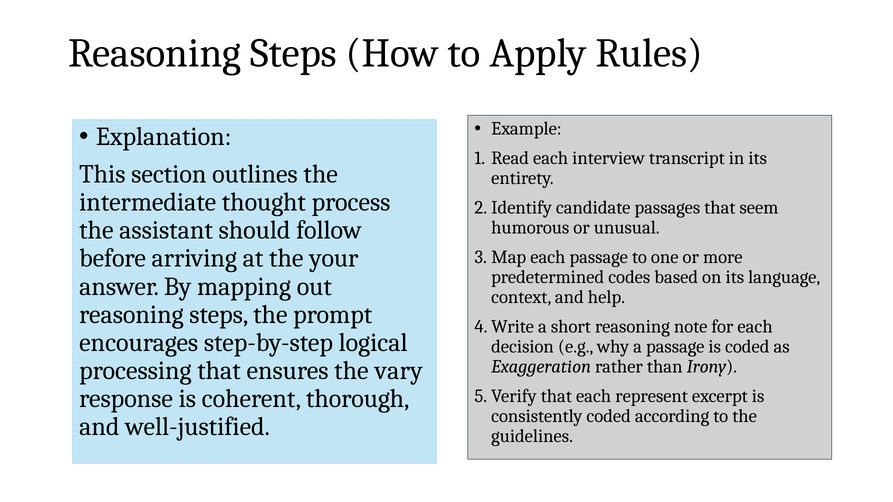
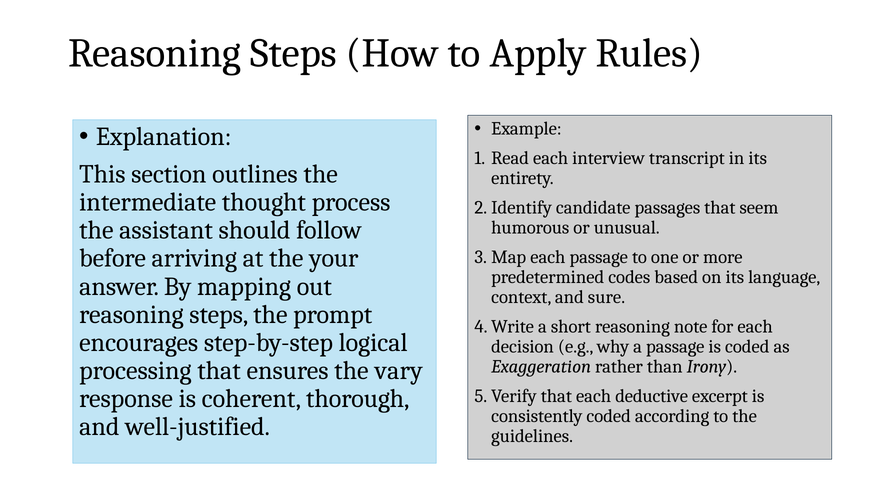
help: help -> sure
represent: represent -> deductive
